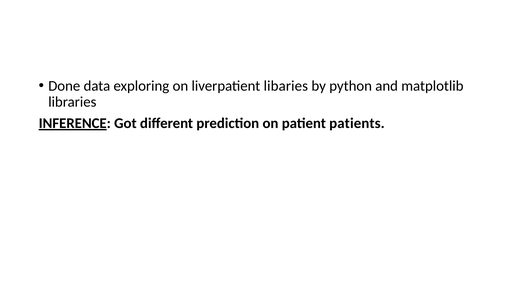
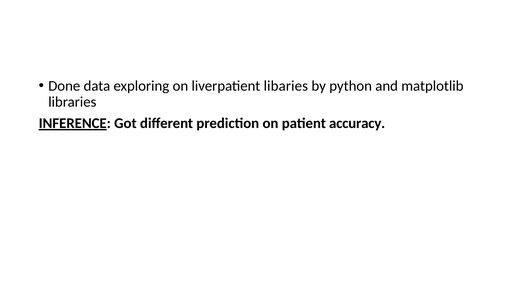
patients: patients -> accuracy
